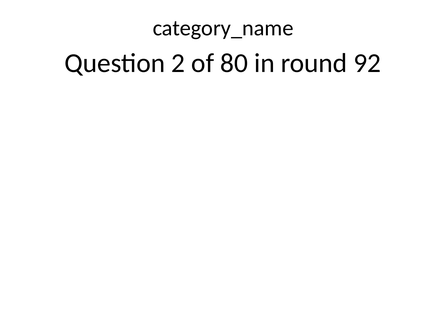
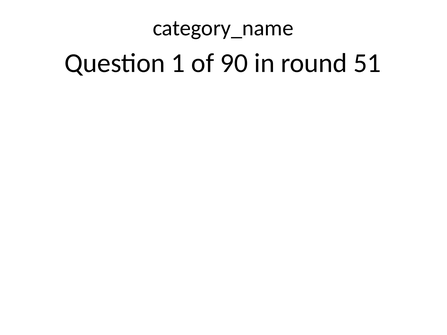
2: 2 -> 1
80: 80 -> 90
92: 92 -> 51
